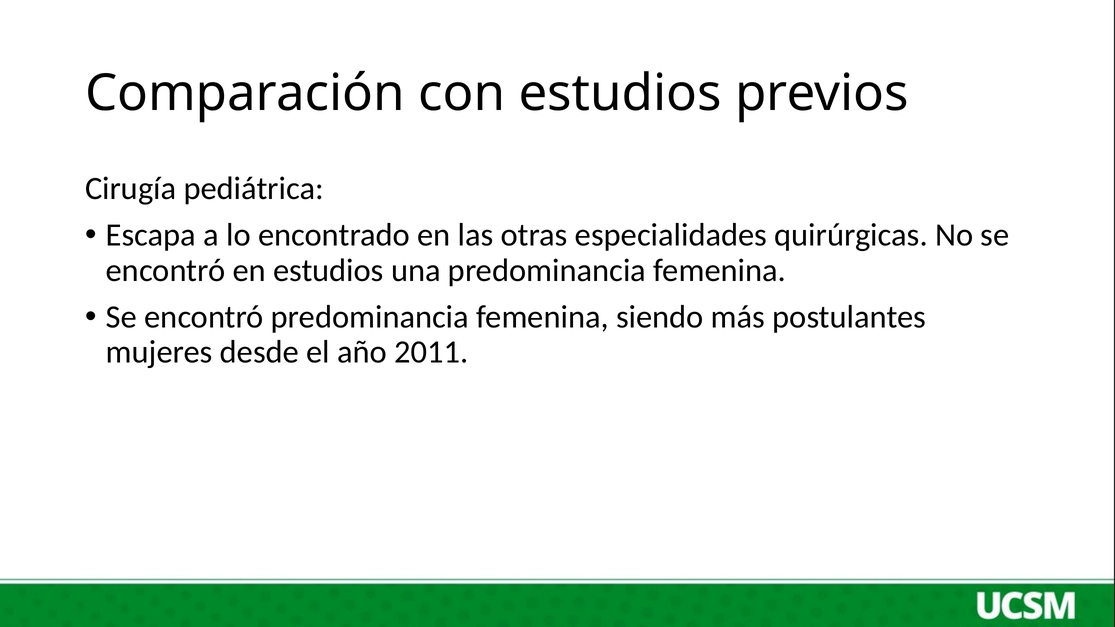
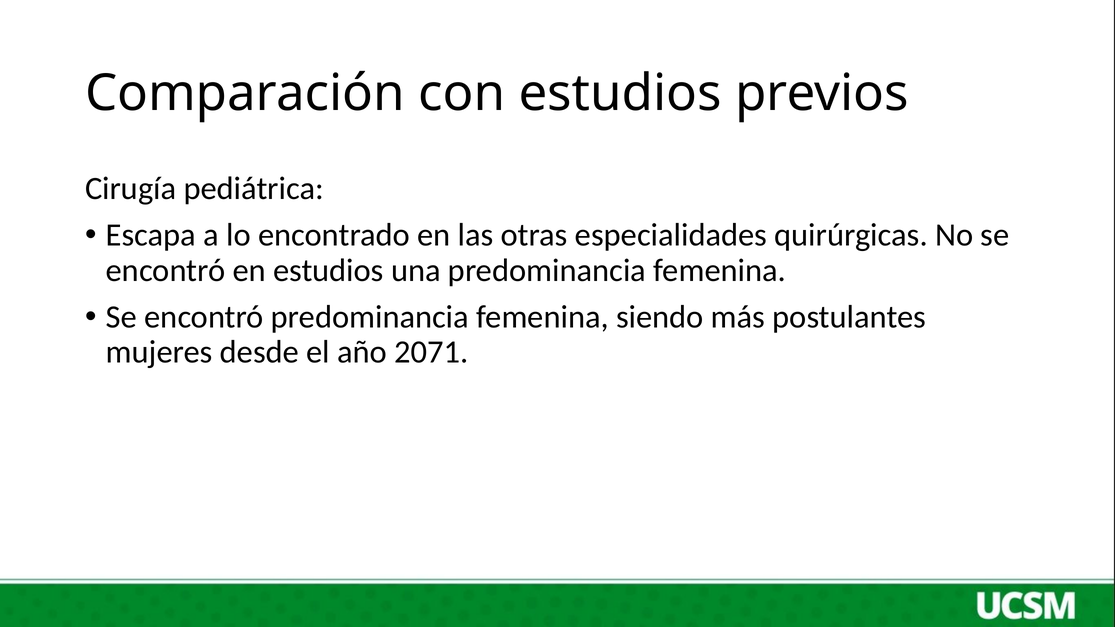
2011: 2011 -> 2071
